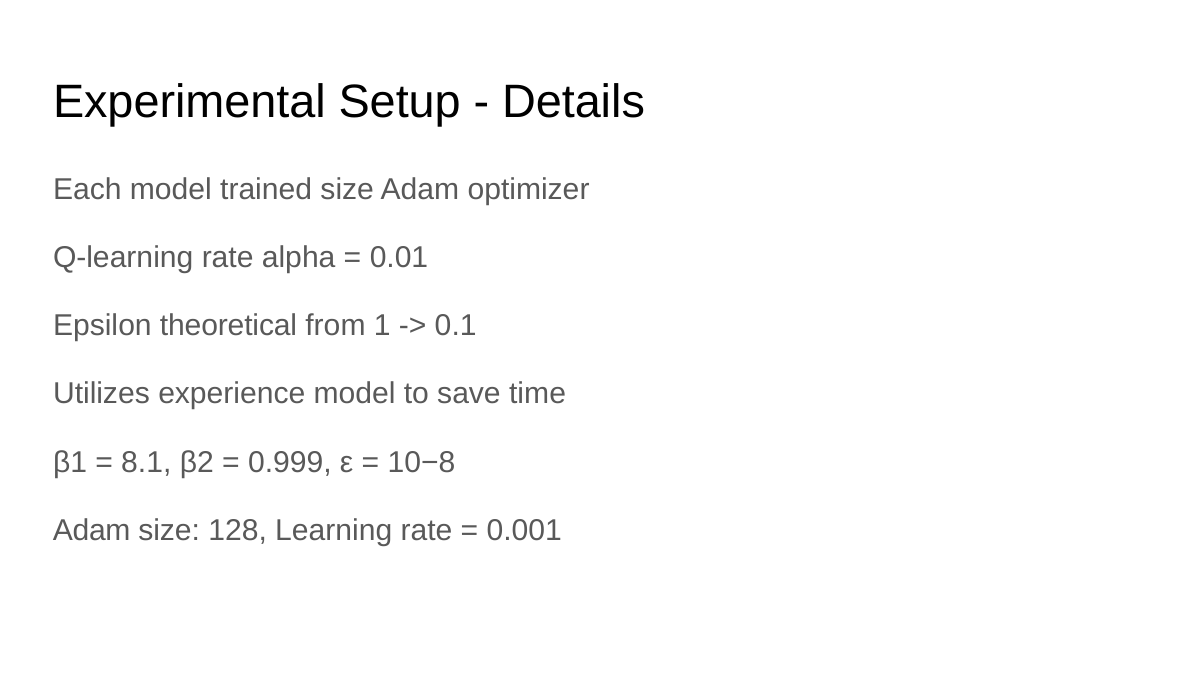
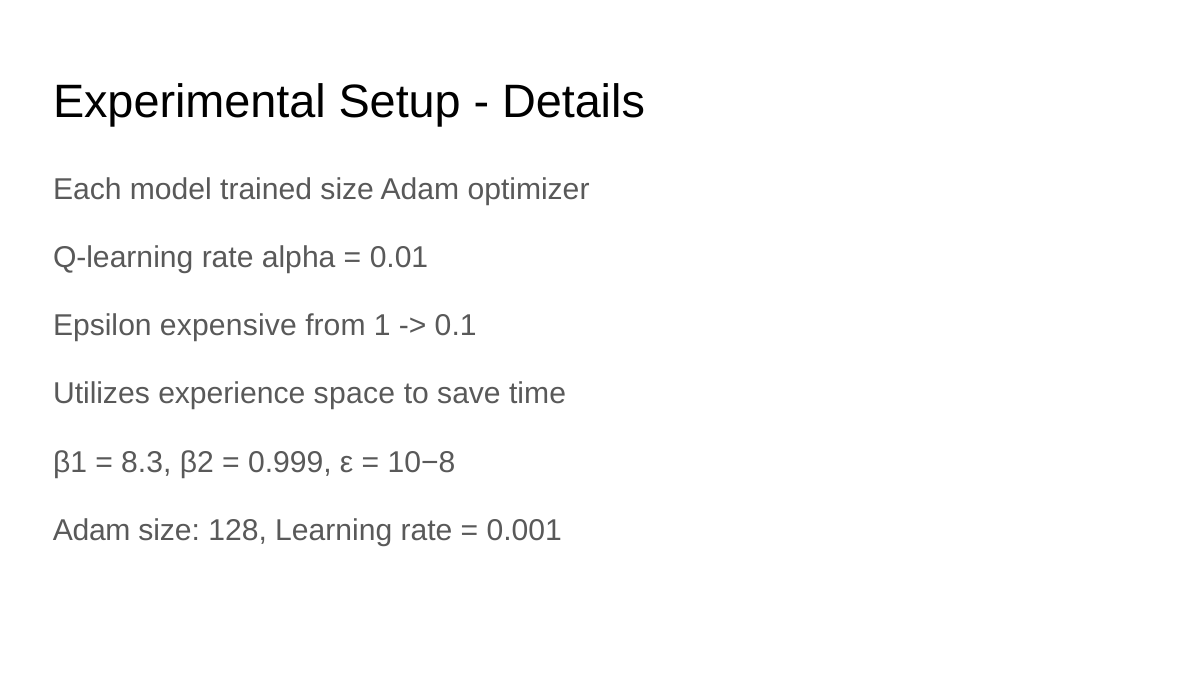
theoretical: theoretical -> expensive
experience model: model -> space
8.1: 8.1 -> 8.3
